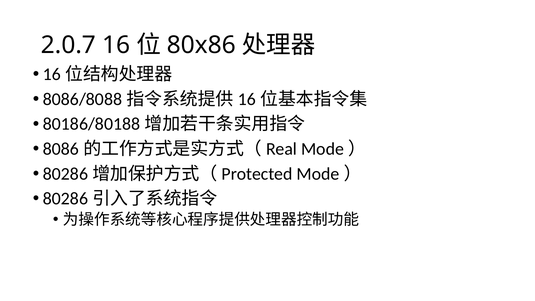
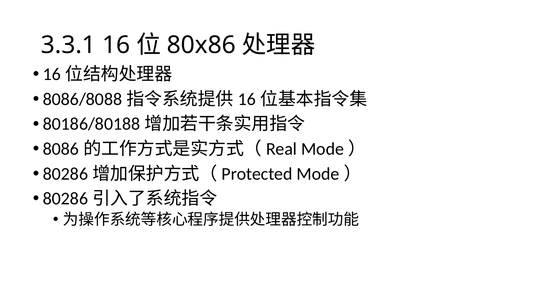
2.0.7: 2.0.7 -> 3.3.1
